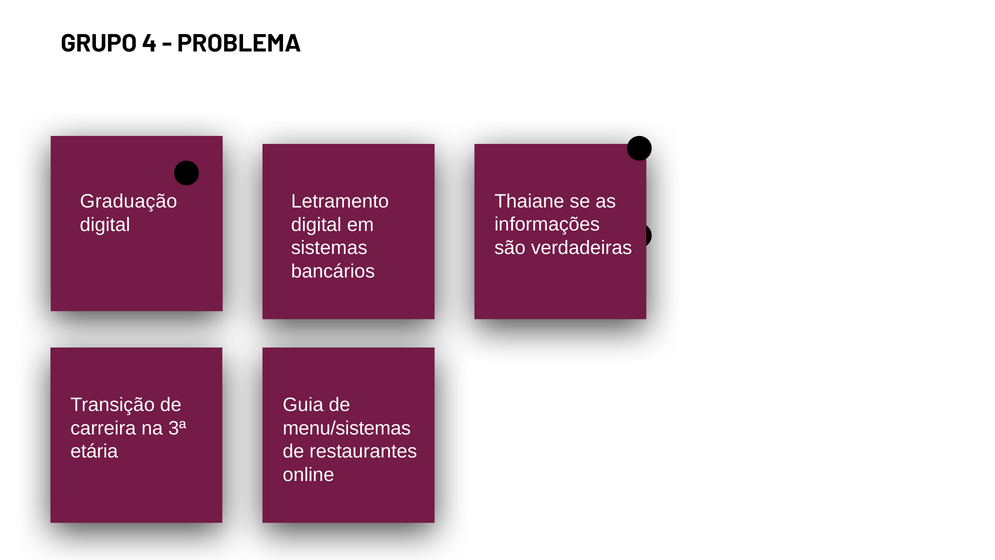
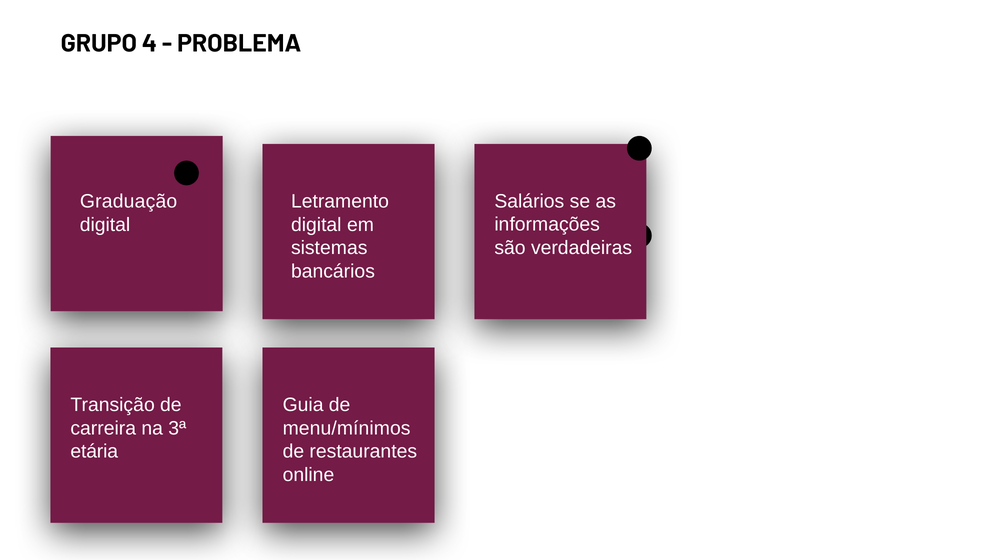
Thaiane: Thaiane -> Salários
menu/sistemas: menu/sistemas -> menu/mínimos
